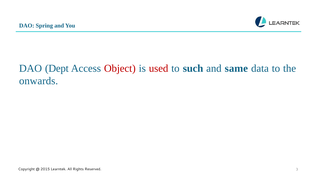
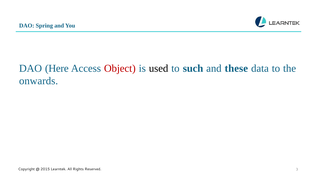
Dept: Dept -> Here
used colour: red -> black
same: same -> these
